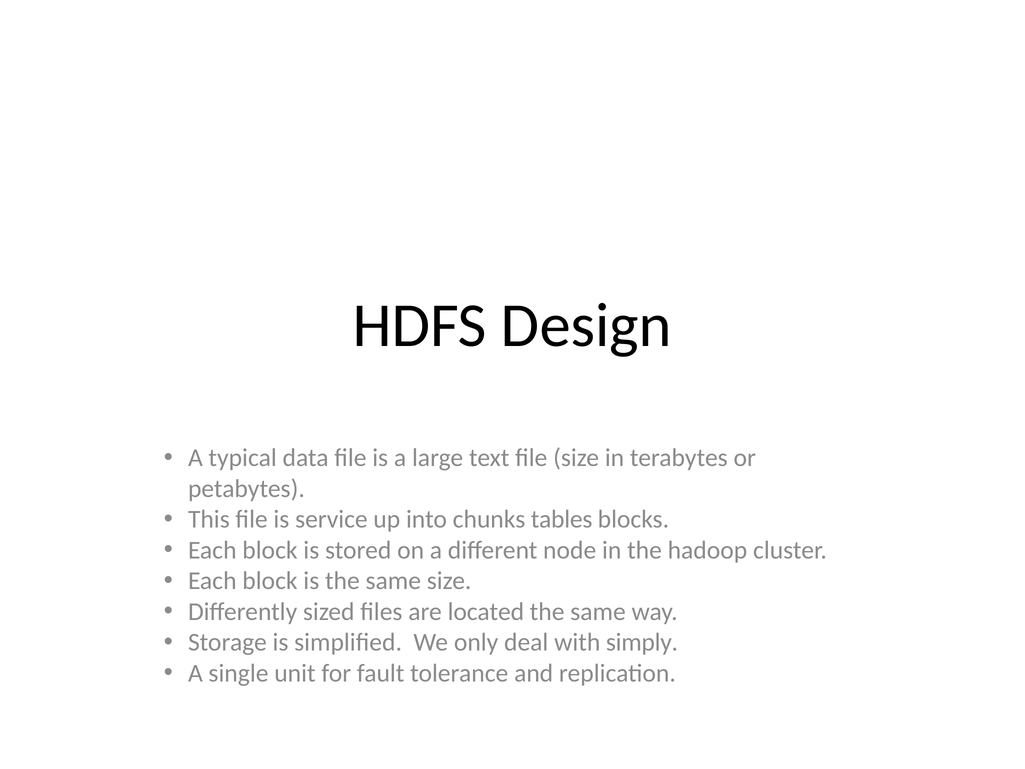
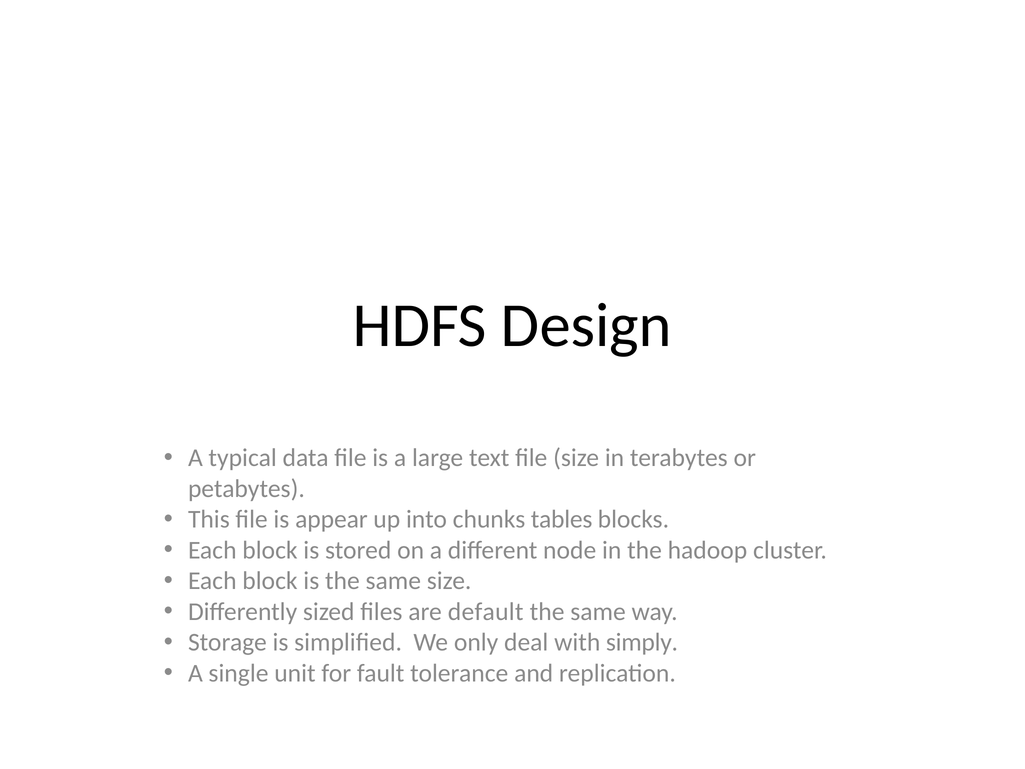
service: service -> appear
located: located -> default
